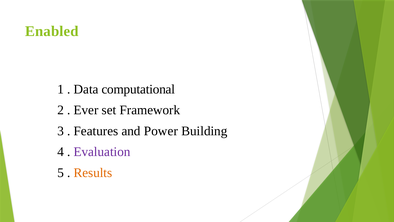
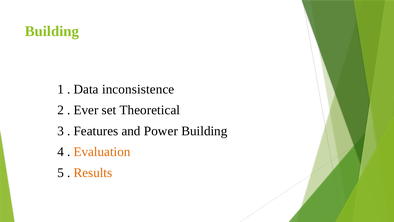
Enabled at (52, 31): Enabled -> Building
computational: computational -> inconsistence
Framework: Framework -> Theoretical
Evaluation colour: purple -> orange
